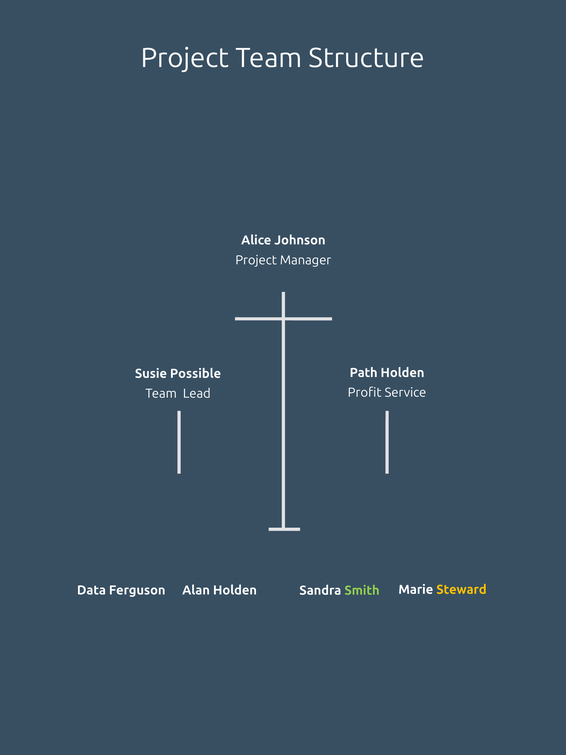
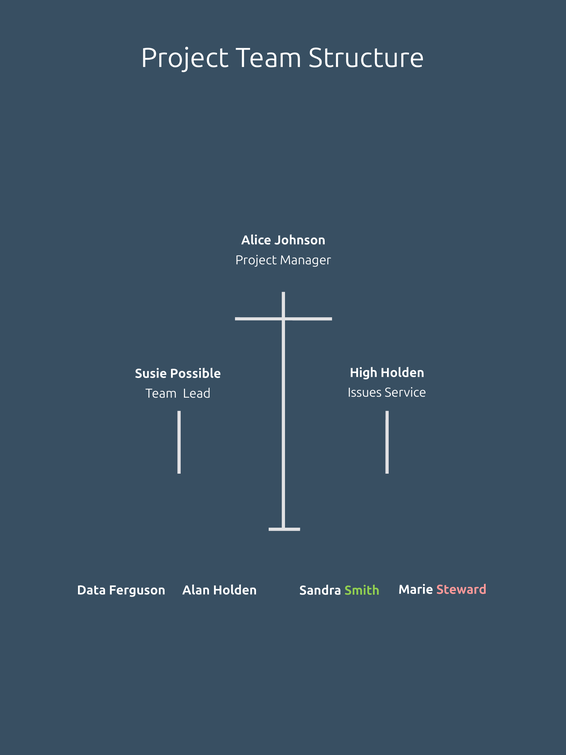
Path: Path -> High
Profit: Profit -> Issues
Steward colour: yellow -> pink
